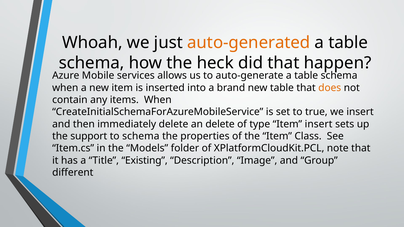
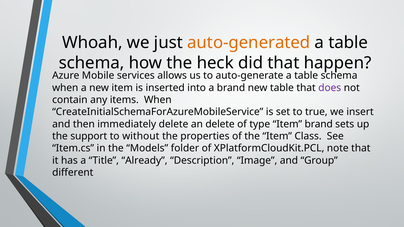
does colour: orange -> purple
Item insert: insert -> brand
to schema: schema -> without
Existing: Existing -> Already
